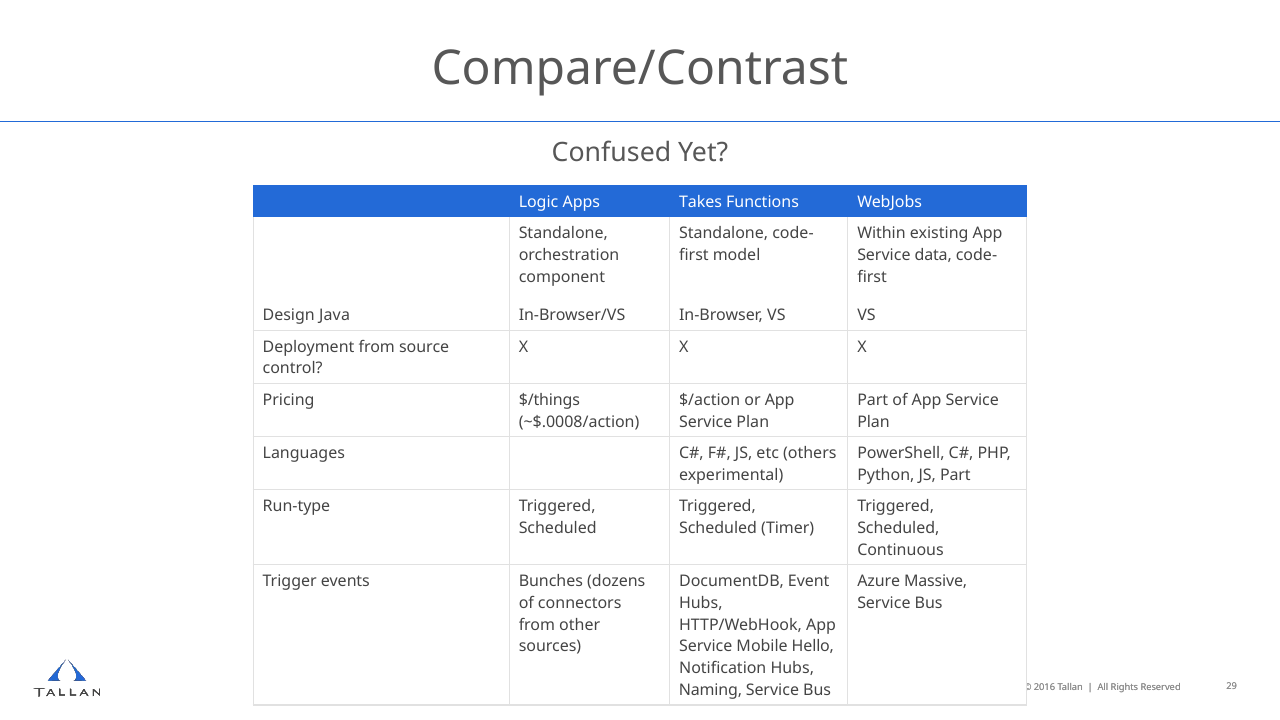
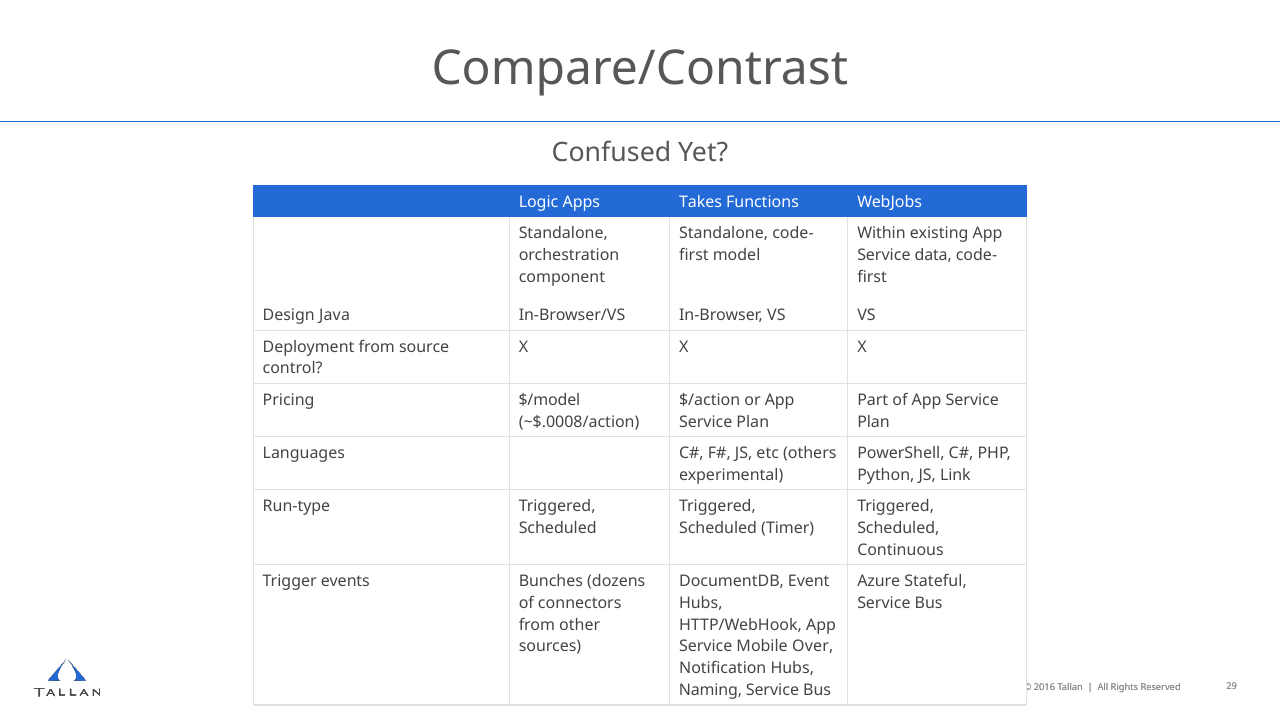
$/things: $/things -> $/model
JS Part: Part -> Link
Massive: Massive -> Stateful
Hello: Hello -> Over
